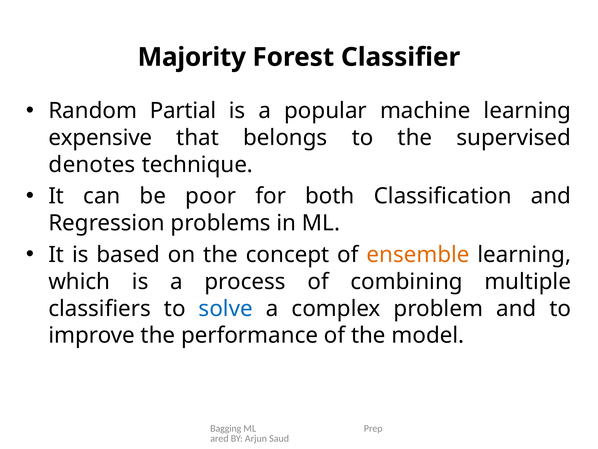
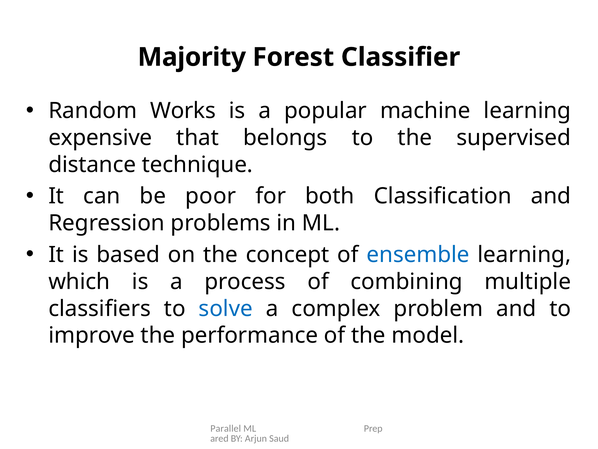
Partial: Partial -> Works
denotes: denotes -> distance
ensemble colour: orange -> blue
Bagging: Bagging -> Parallel
